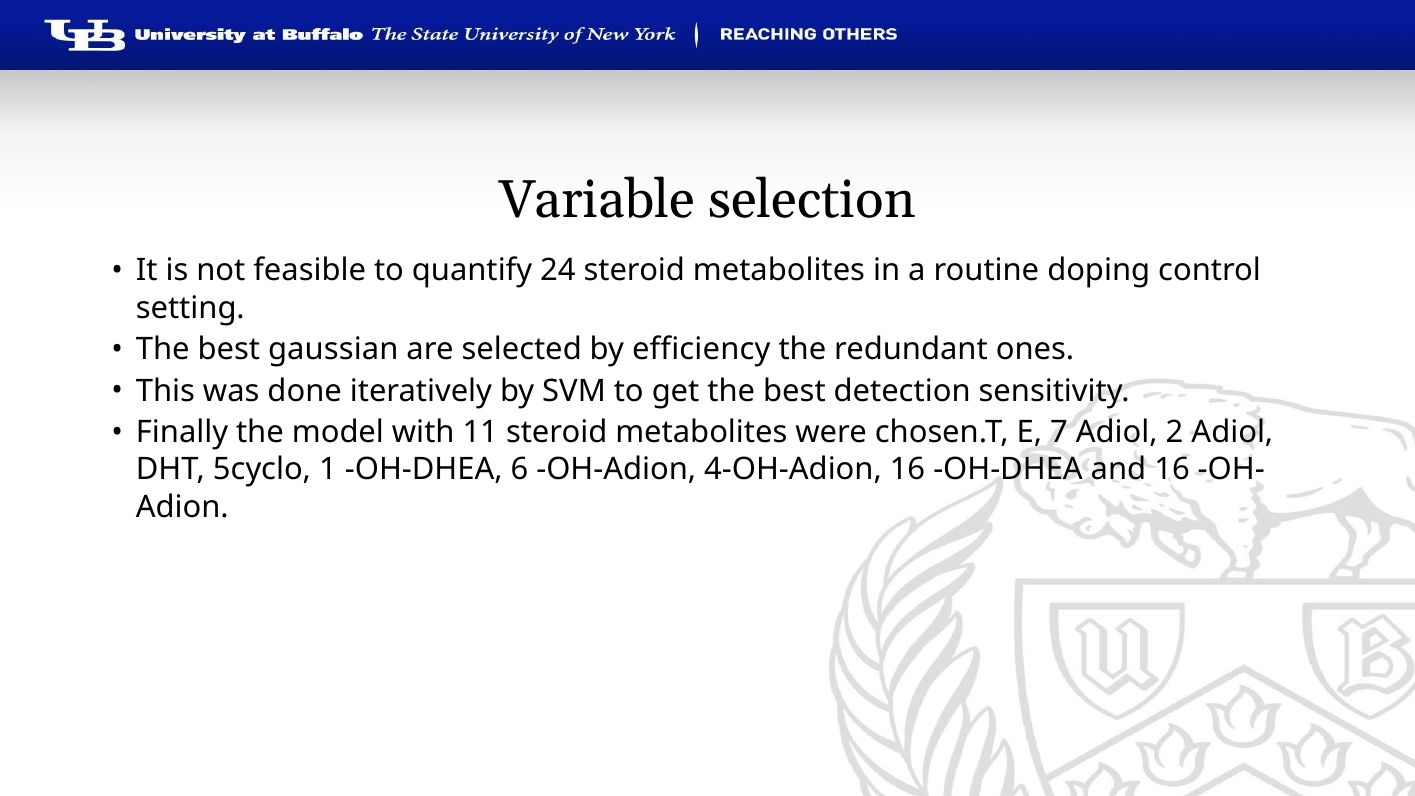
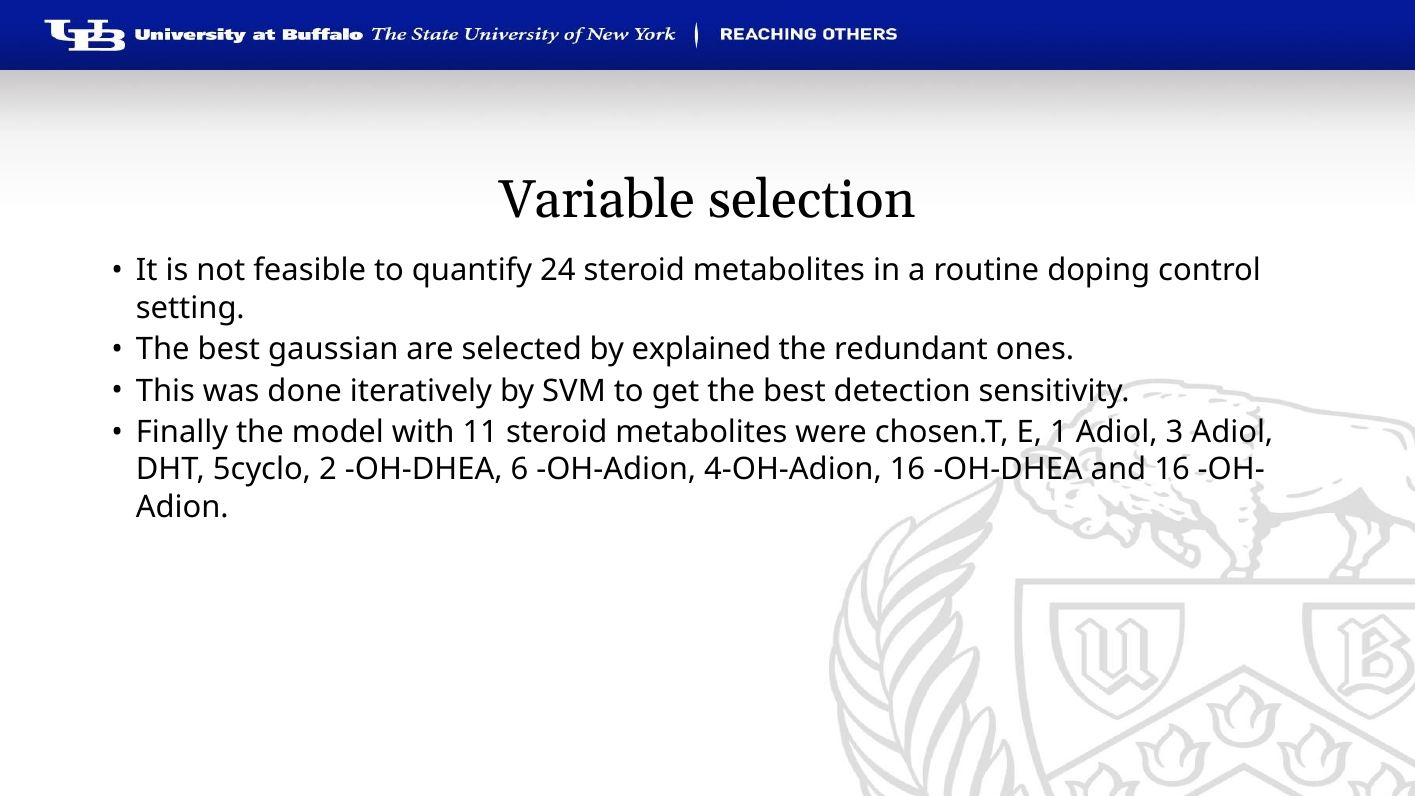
efficiency: efficiency -> explained
7: 7 -> 1
2: 2 -> 3
1: 1 -> 2
